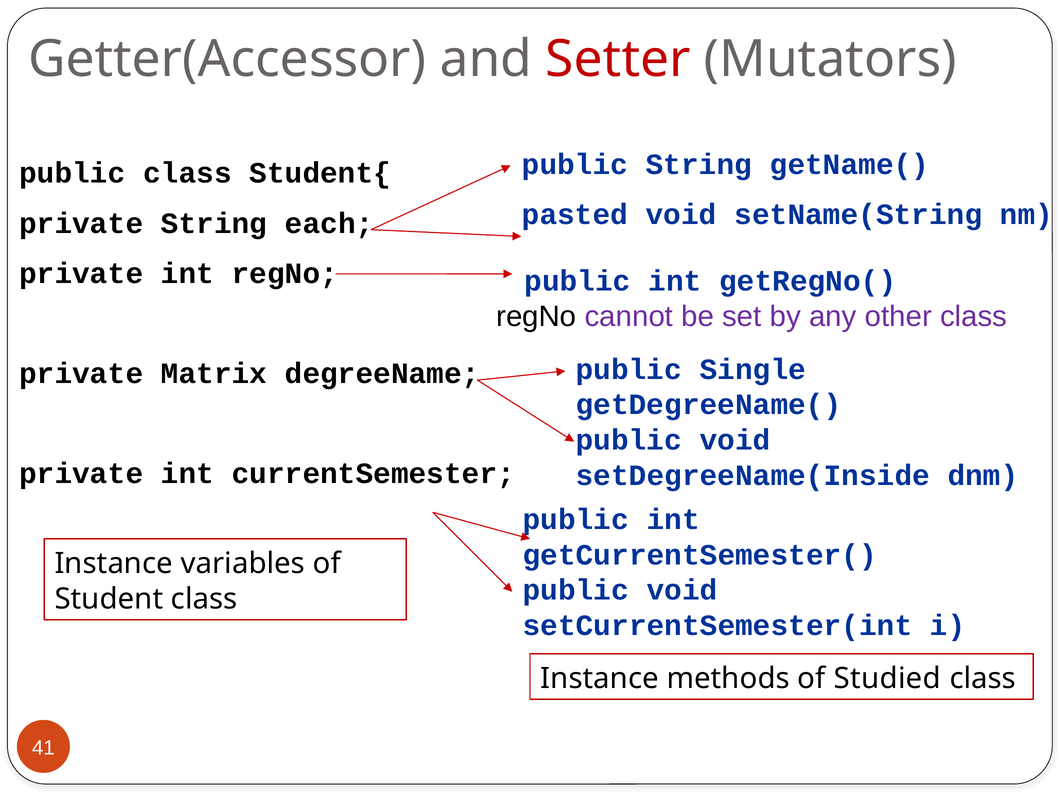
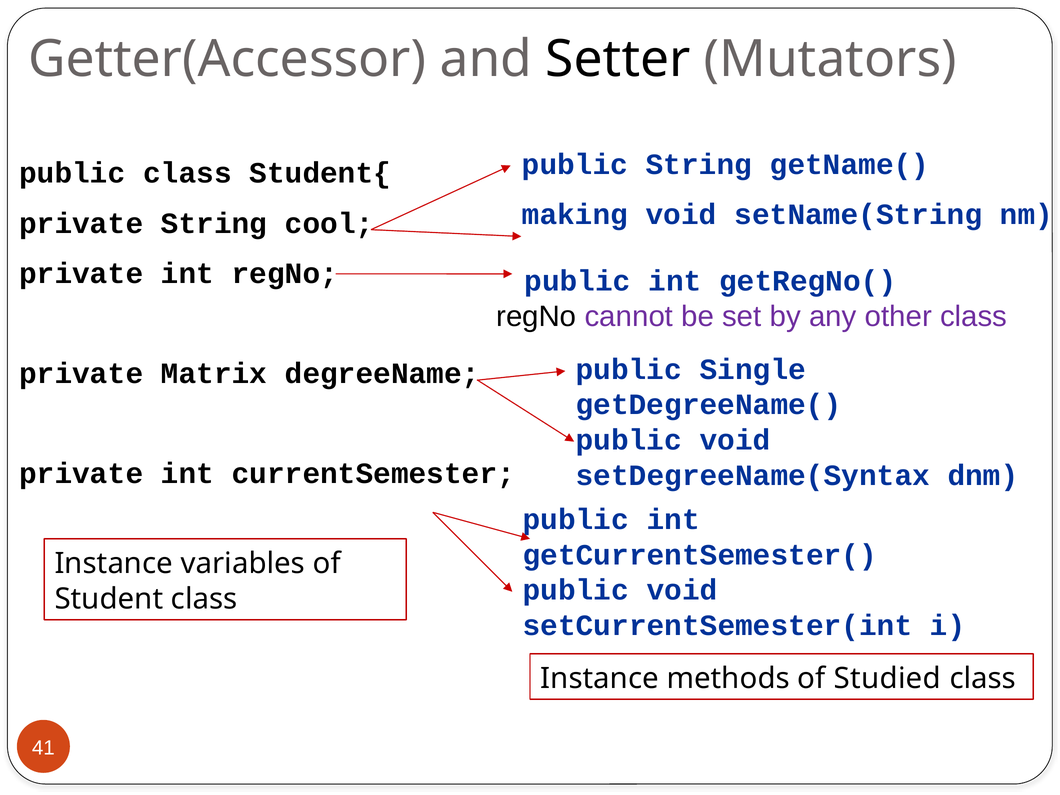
Setter colour: red -> black
pasted: pasted -> making
each: each -> cool
setDegreeName(Inside: setDegreeName(Inside -> setDegreeName(Syntax
